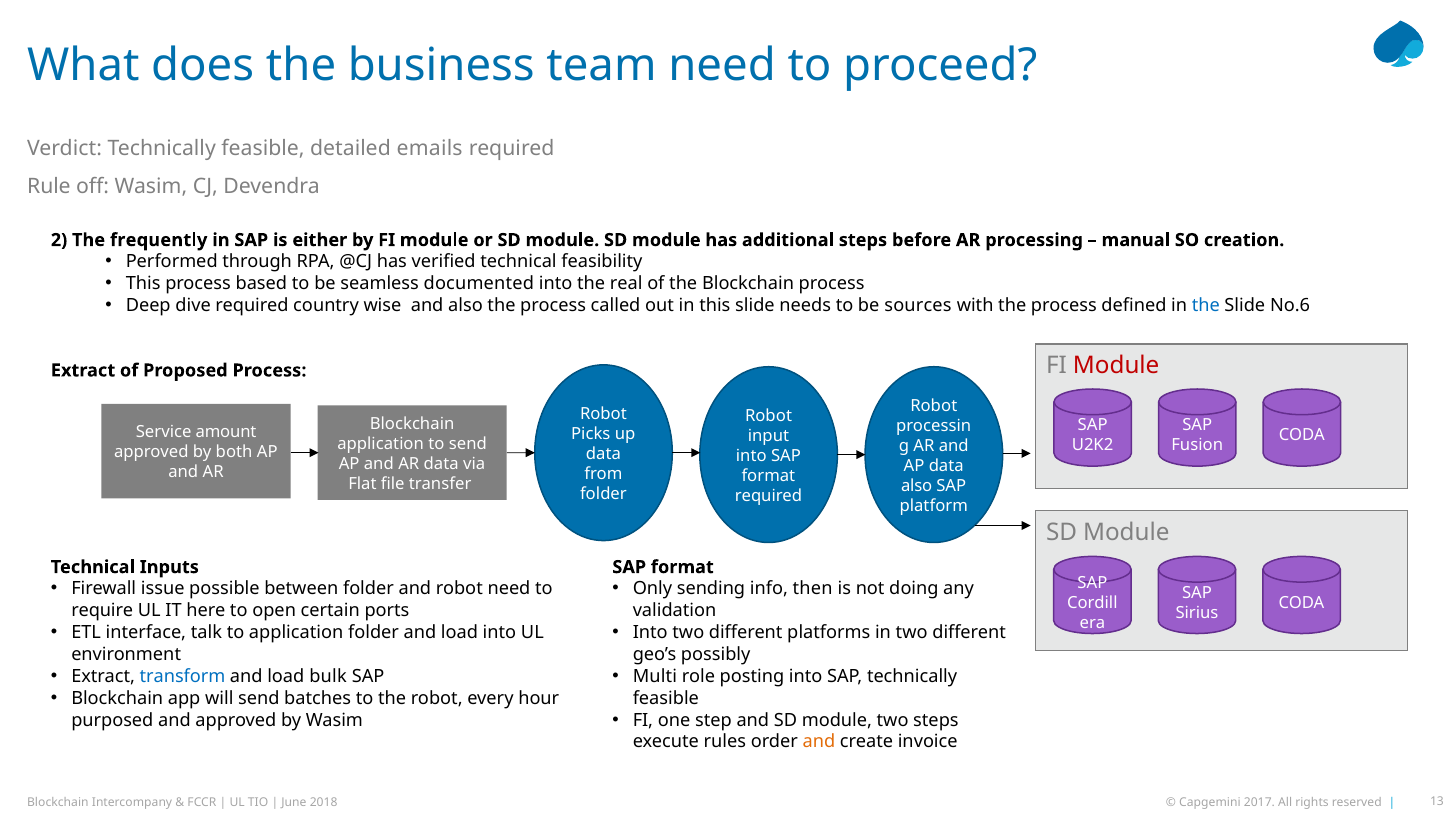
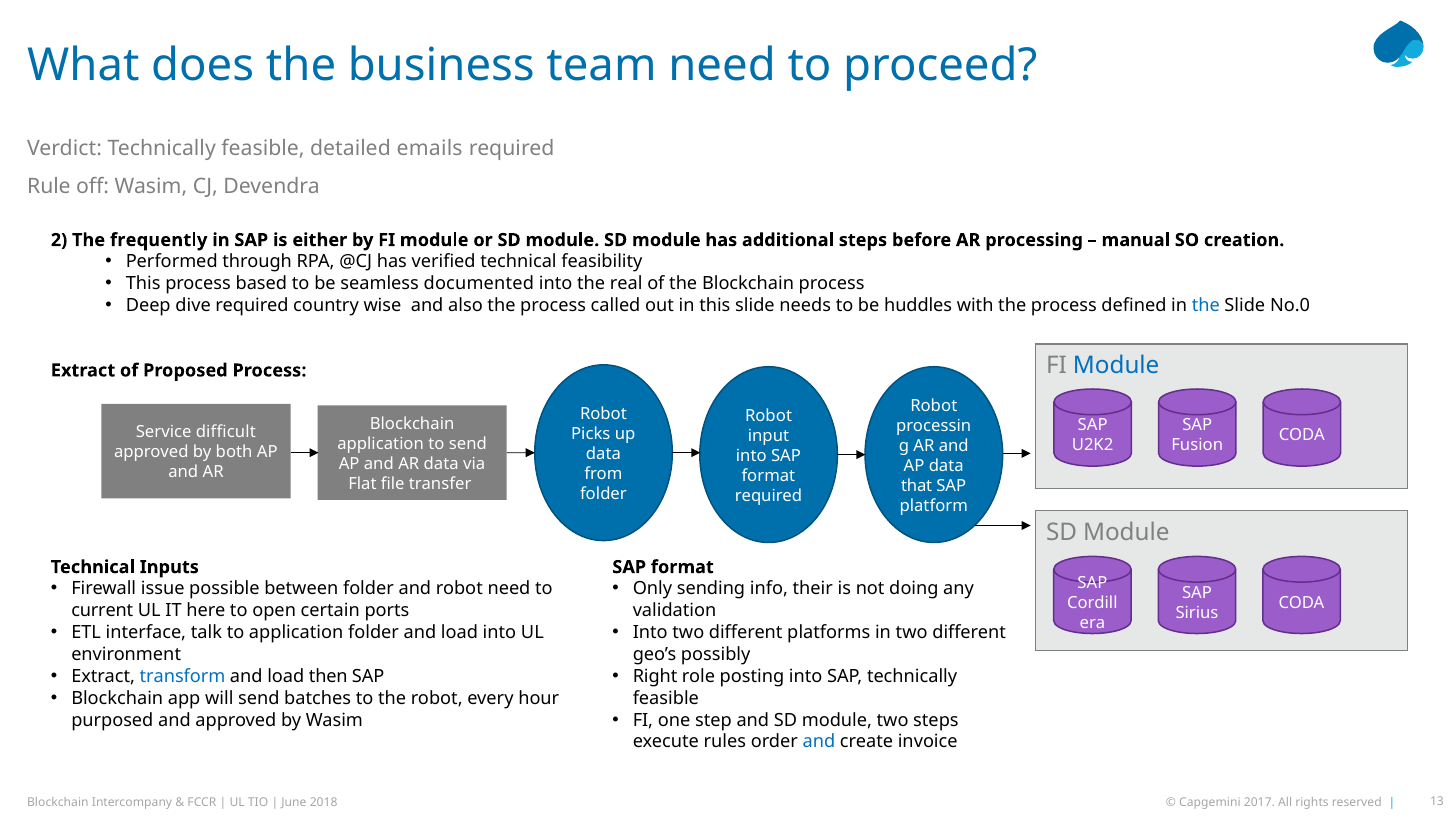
sources: sources -> huddles
No.6: No.6 -> No.0
Module at (1116, 365) colour: red -> blue
amount: amount -> difficult
also at (917, 486): also -> that
then: then -> their
require: require -> current
bulk: bulk -> then
Multi: Multi -> Right
and at (819, 742) colour: orange -> blue
